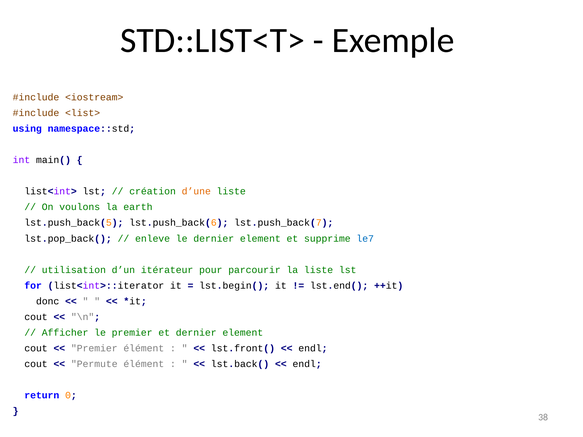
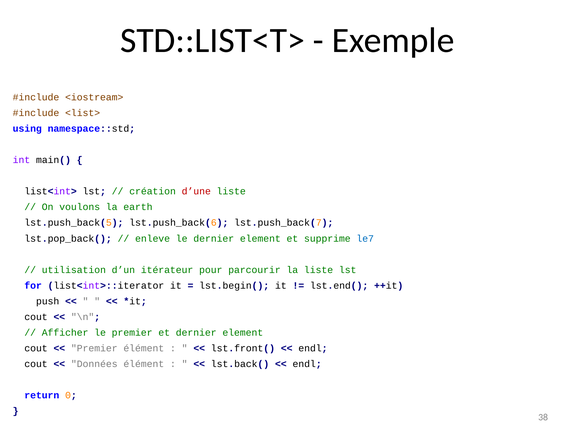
d’une colour: orange -> red
donc: donc -> push
Permute: Permute -> Données
